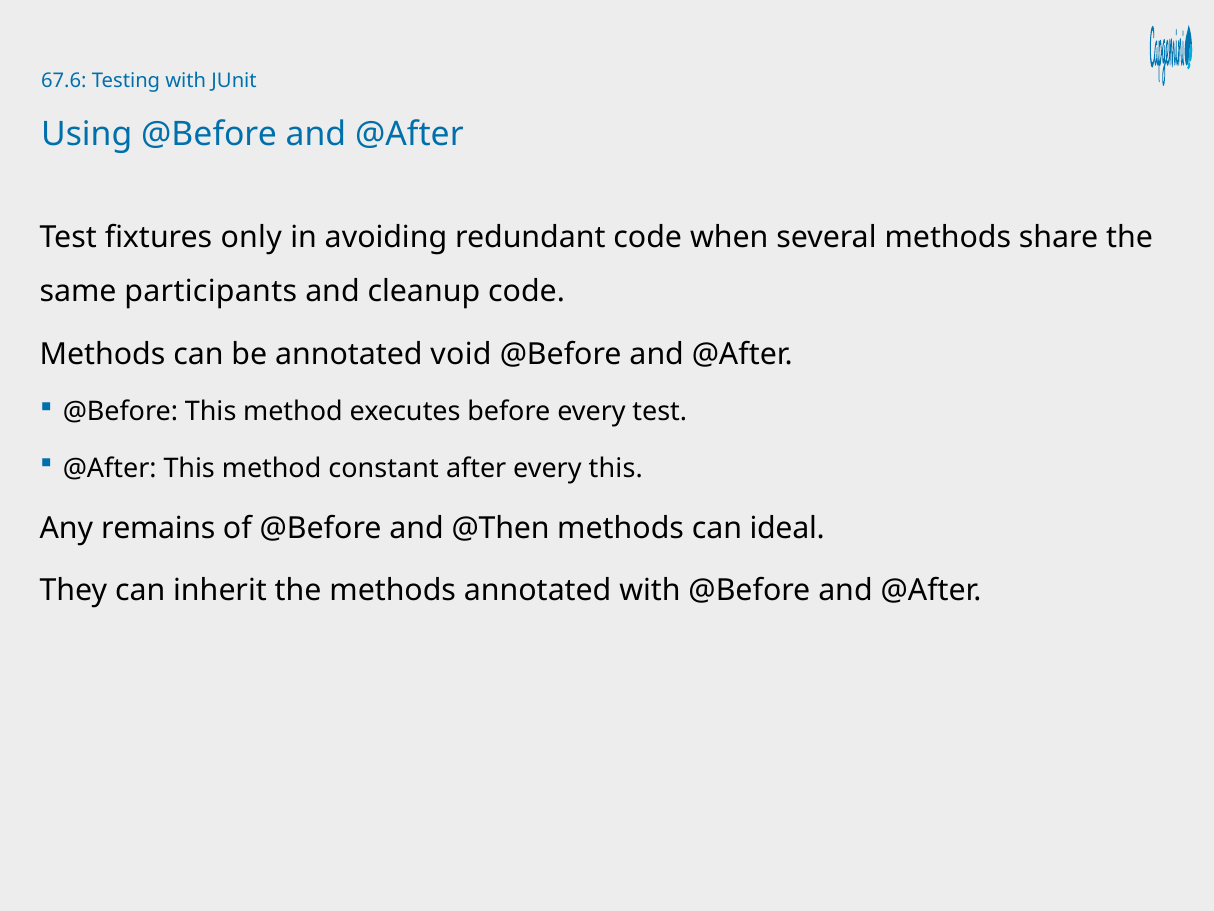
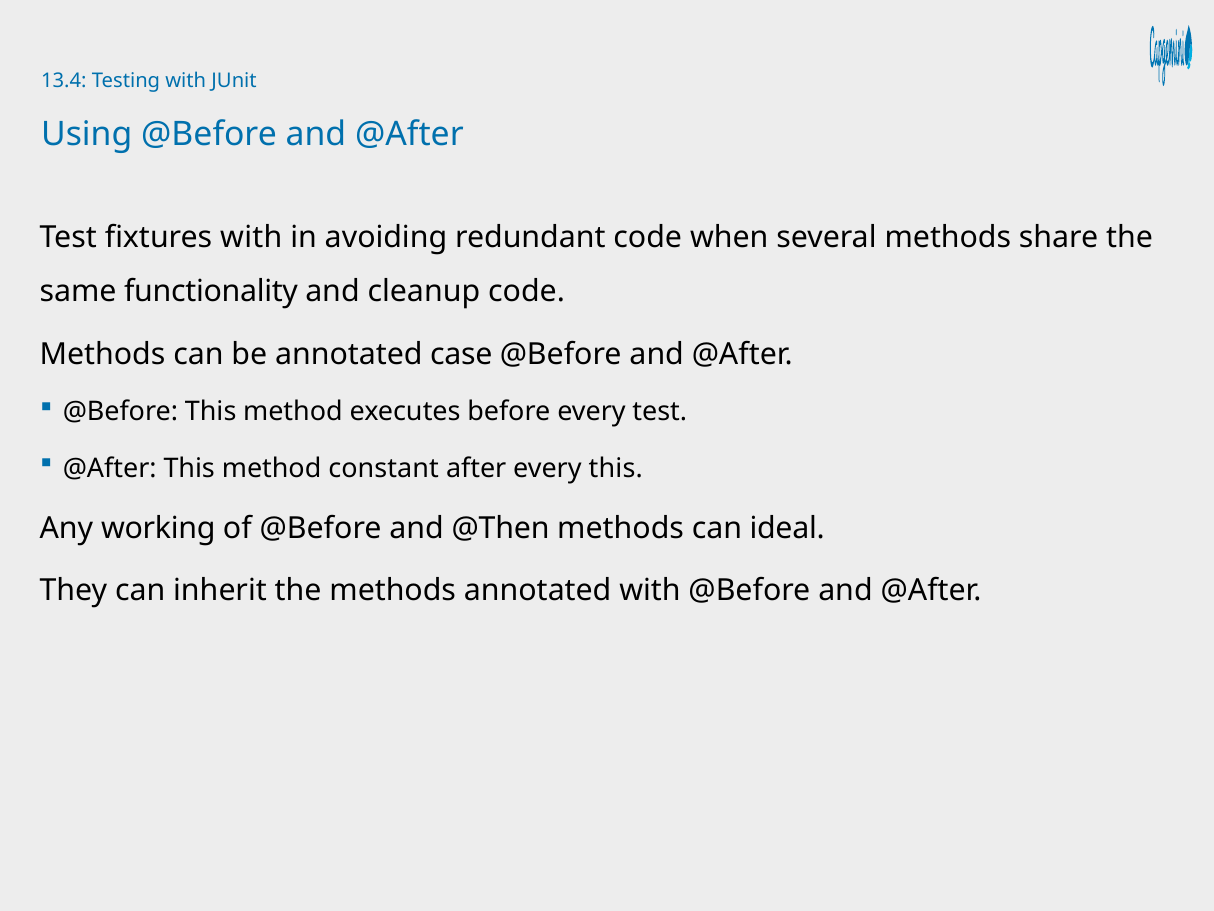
67.6: 67.6 -> 13.4
fixtures only: only -> with
participants: participants -> functionality
void: void -> case
remains: remains -> working
